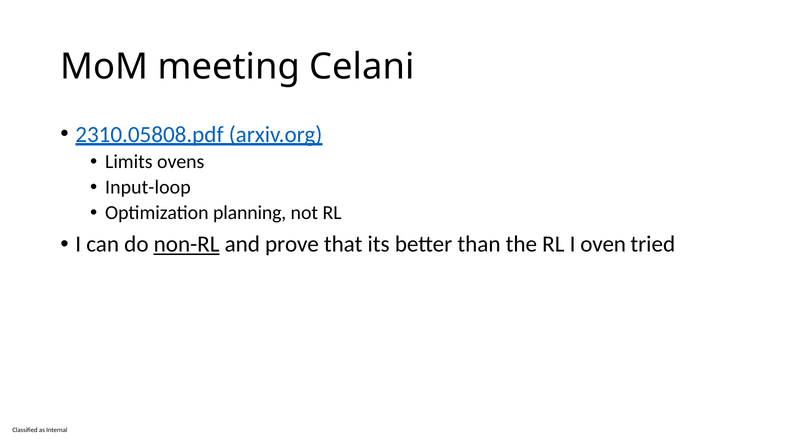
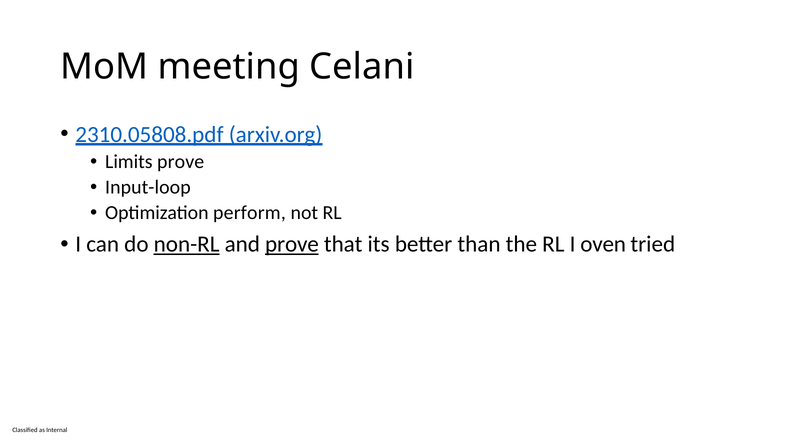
Limits ovens: ovens -> prove
planning: planning -> perform
prove at (292, 244) underline: none -> present
